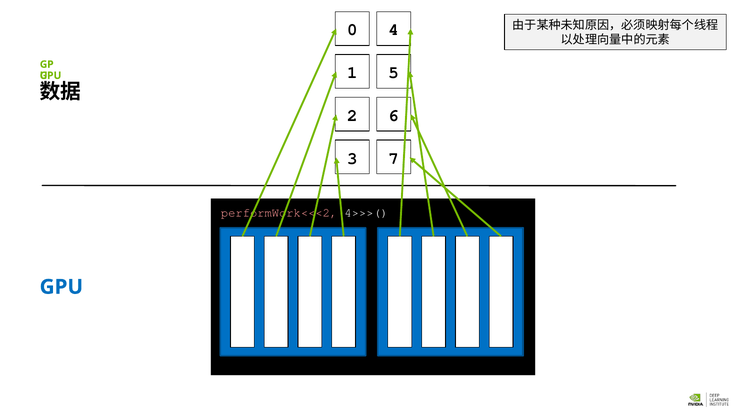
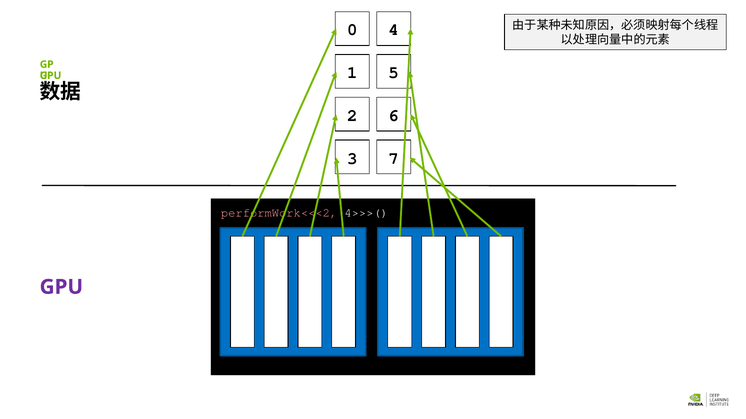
GPU at (61, 287) colour: blue -> purple
